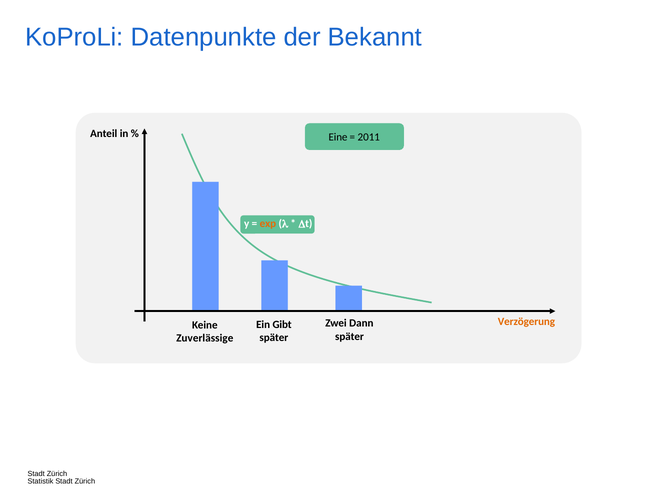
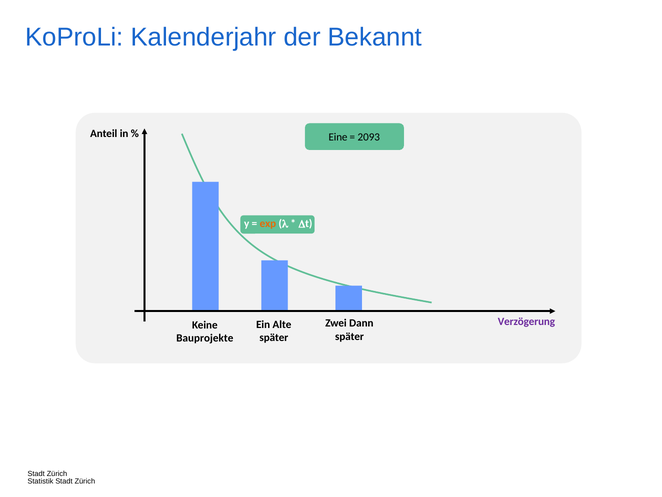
Datenpunkte: Datenpunkte -> Kalenderjahr
2011: 2011 -> 2093
Verzögerung colour: orange -> purple
Gibt: Gibt -> Alte
Zuverlässige: Zuverlässige -> Bauprojekte
